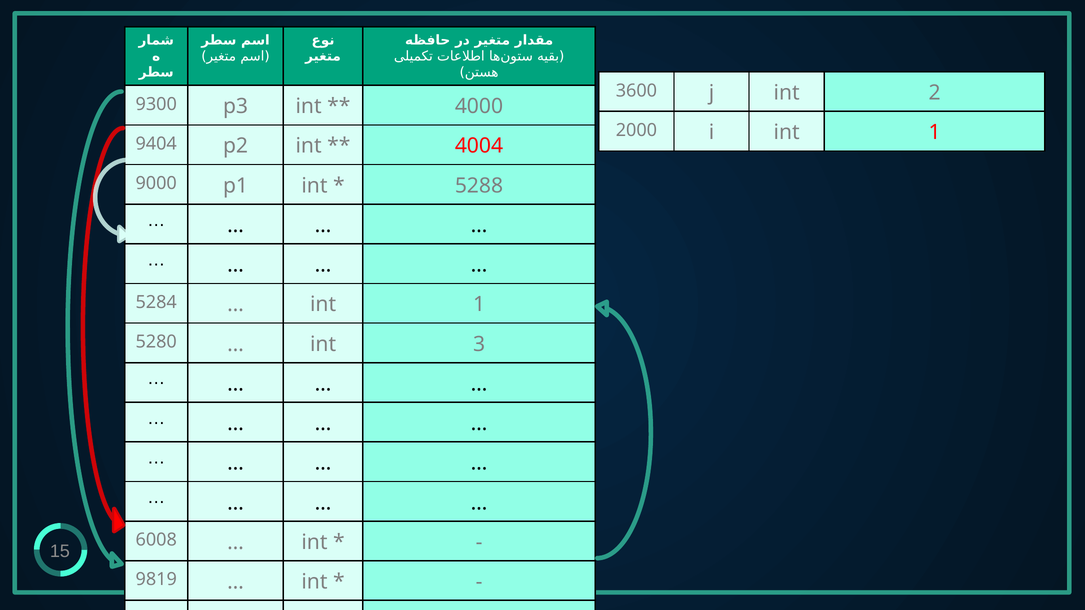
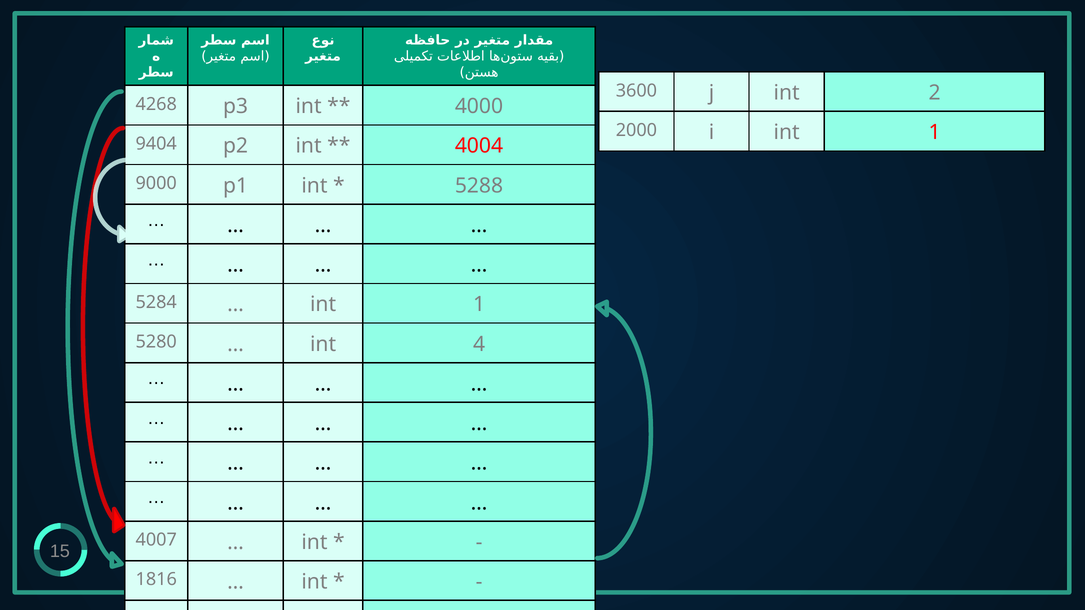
9300: 9300 -> 4268
3: 3 -> 4
6008: 6008 -> 4007
9819: 9819 -> 1816
